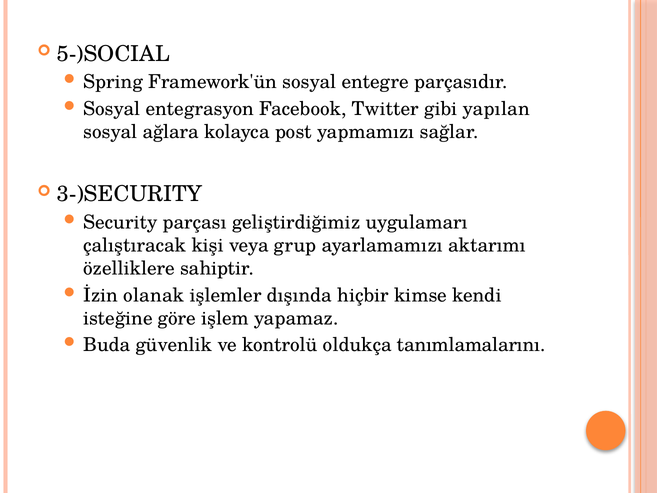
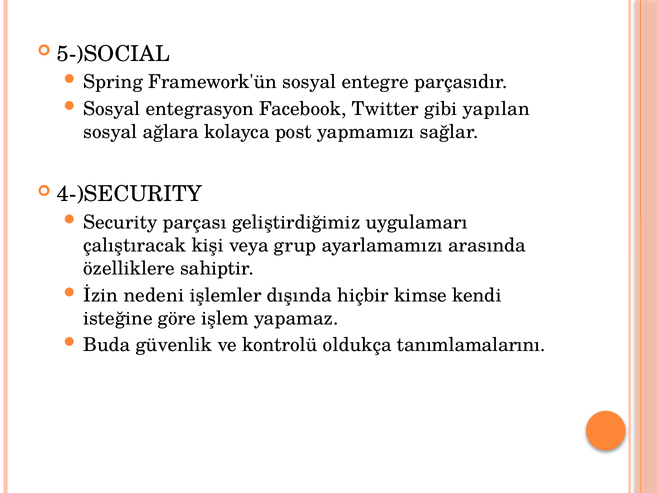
3-)SECURITY: 3-)SECURITY -> 4-)SECURITY
aktarımı: aktarımı -> arasında
olanak: olanak -> nedeni
